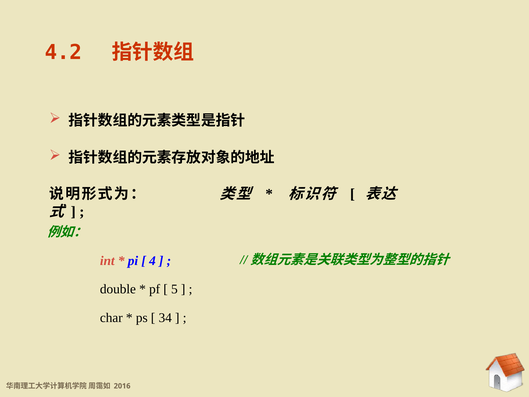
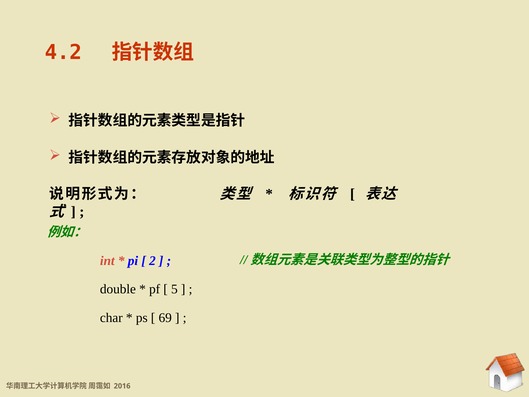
4: 4 -> 2
34: 34 -> 69
